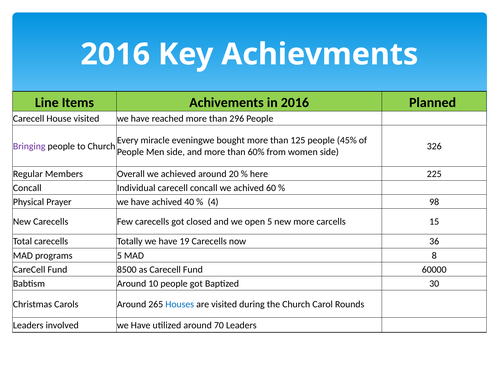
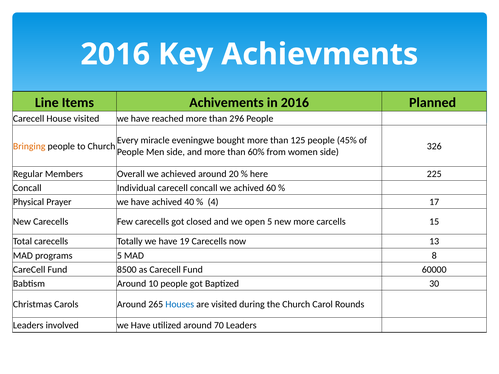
Bringing colour: purple -> orange
98: 98 -> 17
36: 36 -> 13
